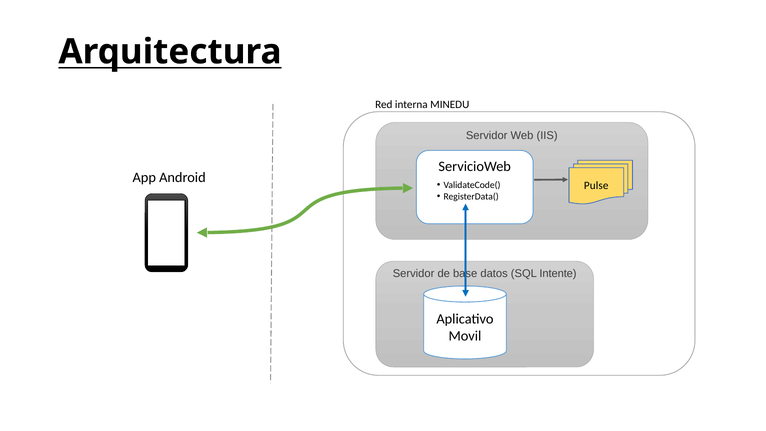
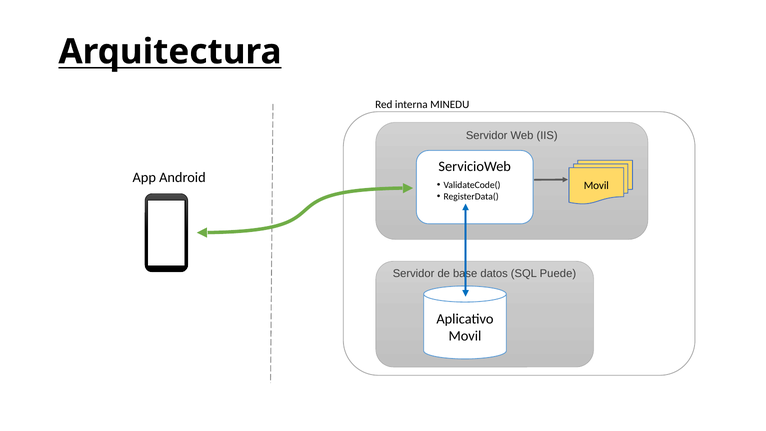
Pulse at (596, 186): Pulse -> Movil
Intente: Intente -> Puede
